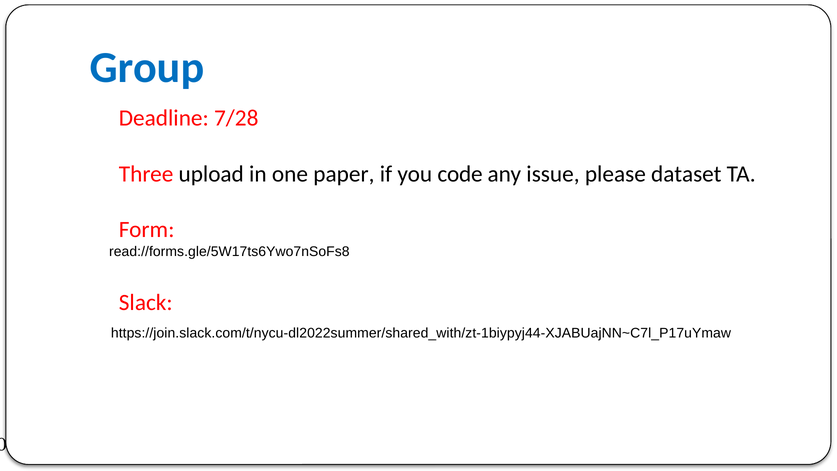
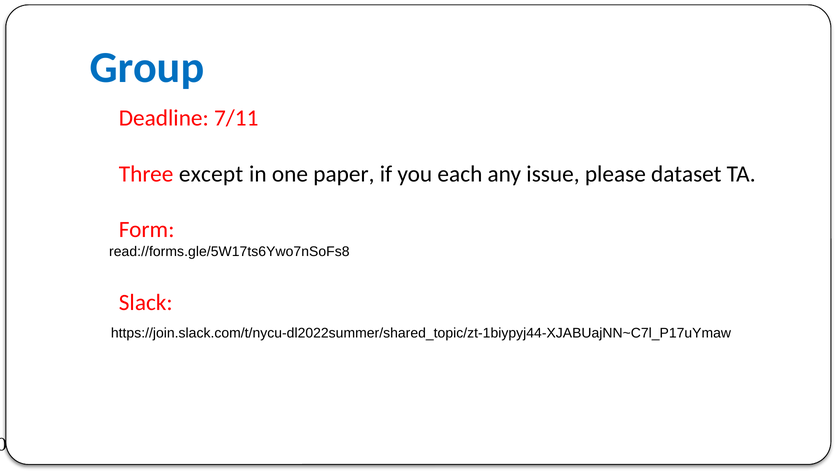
7/28: 7/28 -> 7/11
upload: upload -> except
code: code -> each
https://join.slack.com/t/nycu-dl2022summer/shared_with/zt-1biypyj44-XJABUajNN~C7l_P17uYmaw: https://join.slack.com/t/nycu-dl2022summer/shared_with/zt-1biypyj44-XJABUajNN~C7l_P17uYmaw -> https://join.slack.com/t/nycu-dl2022summer/shared_topic/zt-1biypyj44-XJABUajNN~C7l_P17uYmaw
